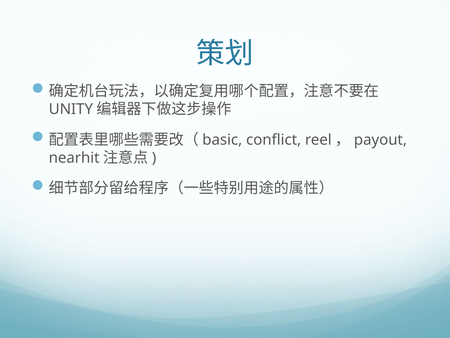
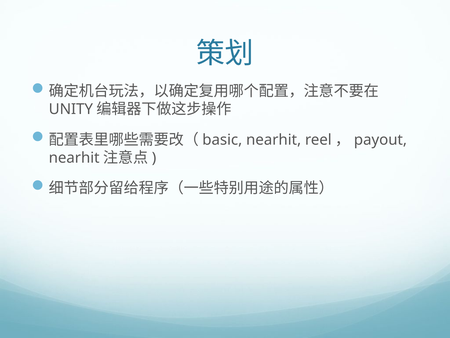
conflict at (274, 140): conflict -> nearhit
